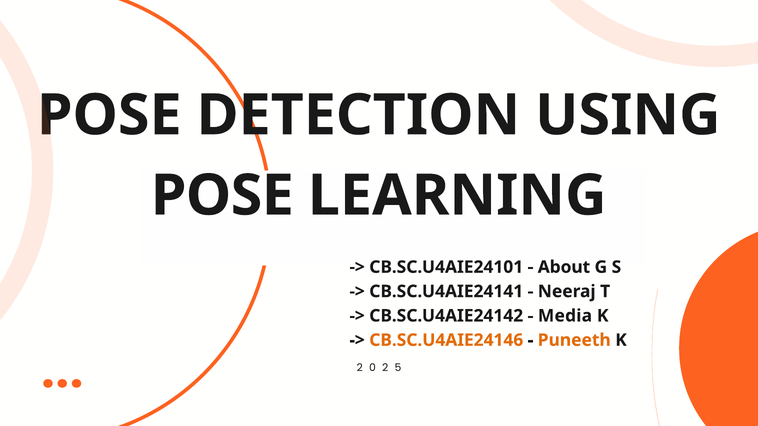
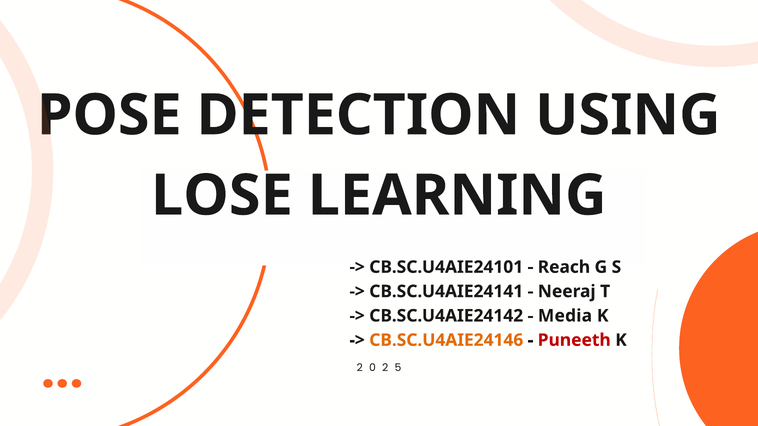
POSE at (222, 196): POSE -> LOSE
About: About -> Reach
Puneeth colour: orange -> red
